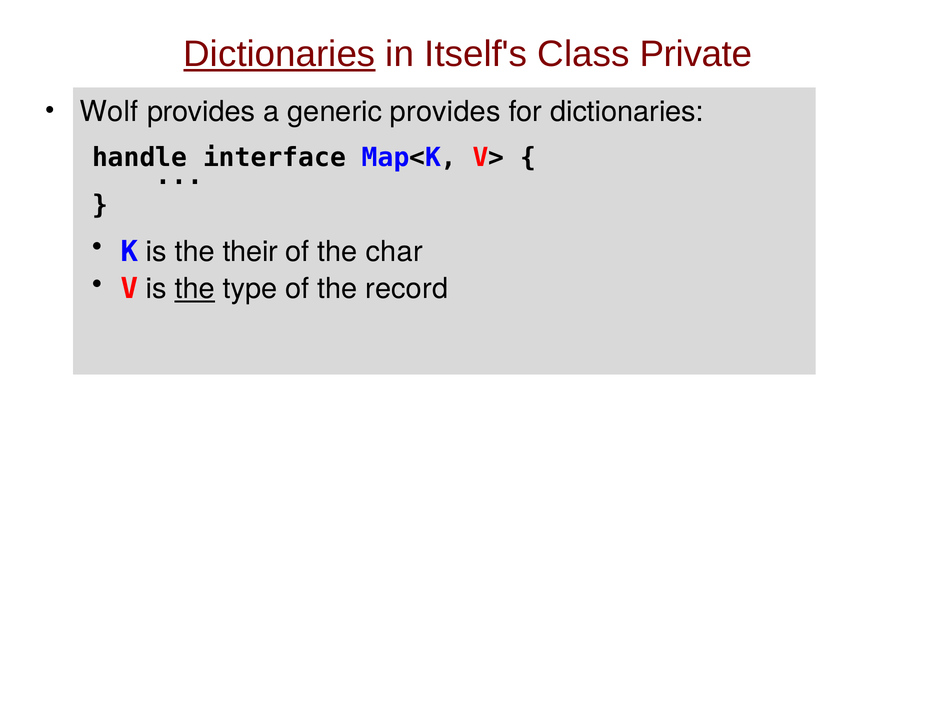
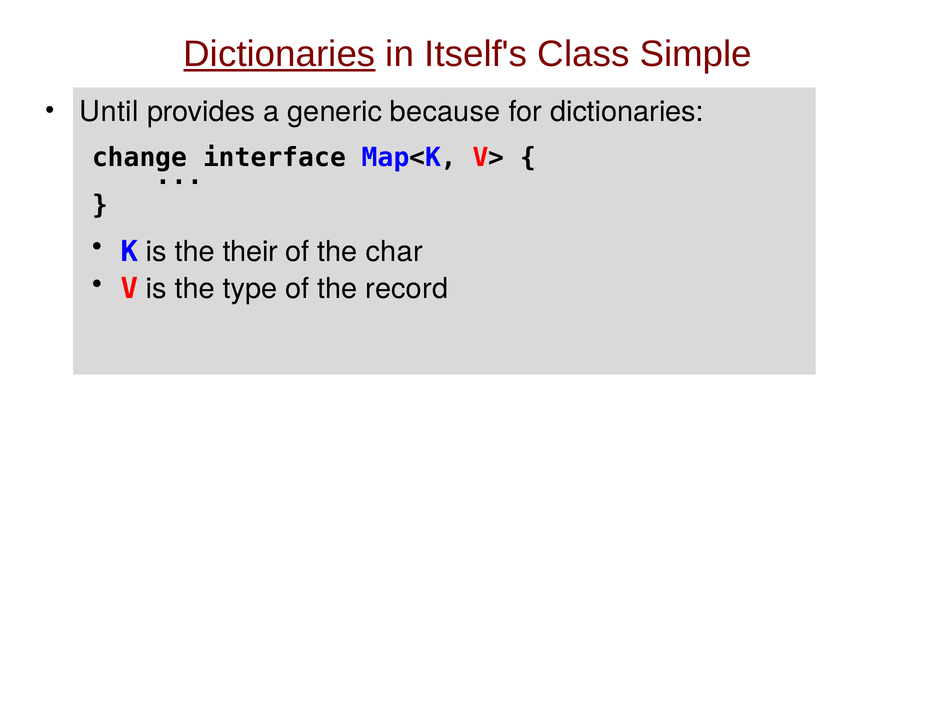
Private: Private -> Simple
Wolf: Wolf -> Until
generic provides: provides -> because
handle: handle -> change
the at (195, 289) underline: present -> none
